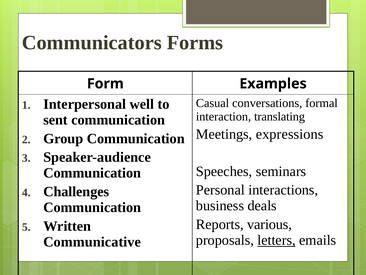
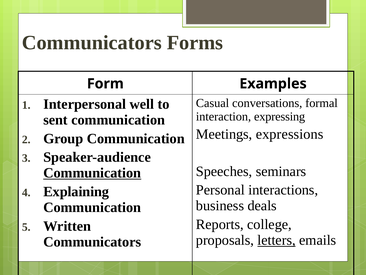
translating: translating -> expressing
Communication at (92, 173) underline: none -> present
Challenges: Challenges -> Explaining
various: various -> college
Communicative at (92, 241): Communicative -> Communicators
